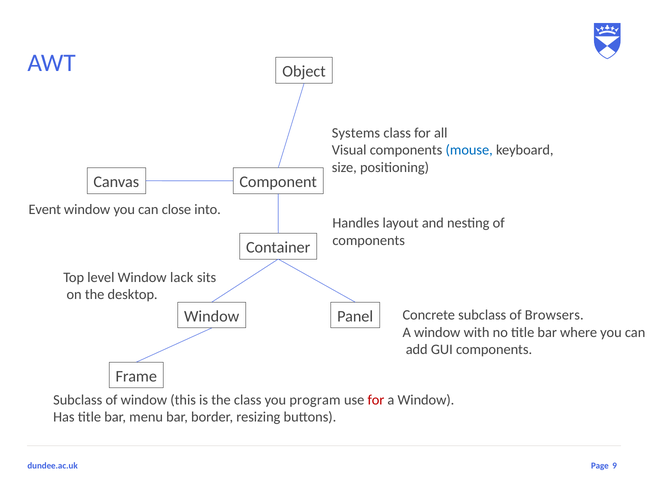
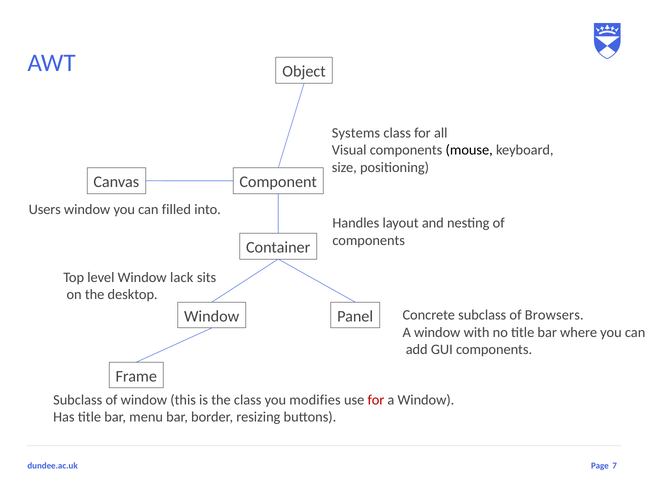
mouse colour: blue -> black
Event: Event -> Users
close: close -> filled
program: program -> modifies
9: 9 -> 7
